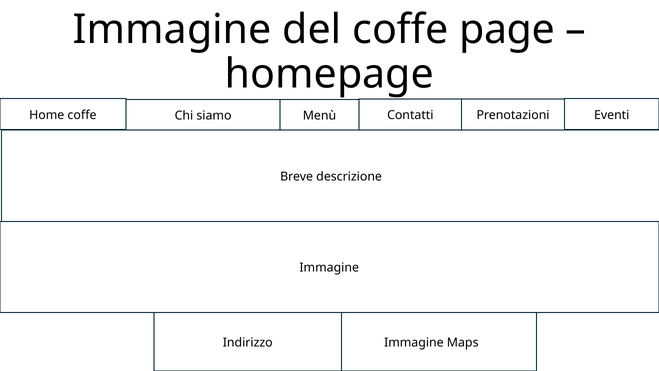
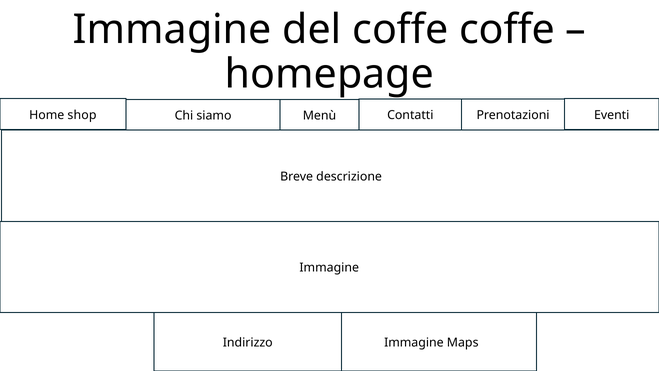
coffe page: page -> coffe
Home coffe: coffe -> shop
